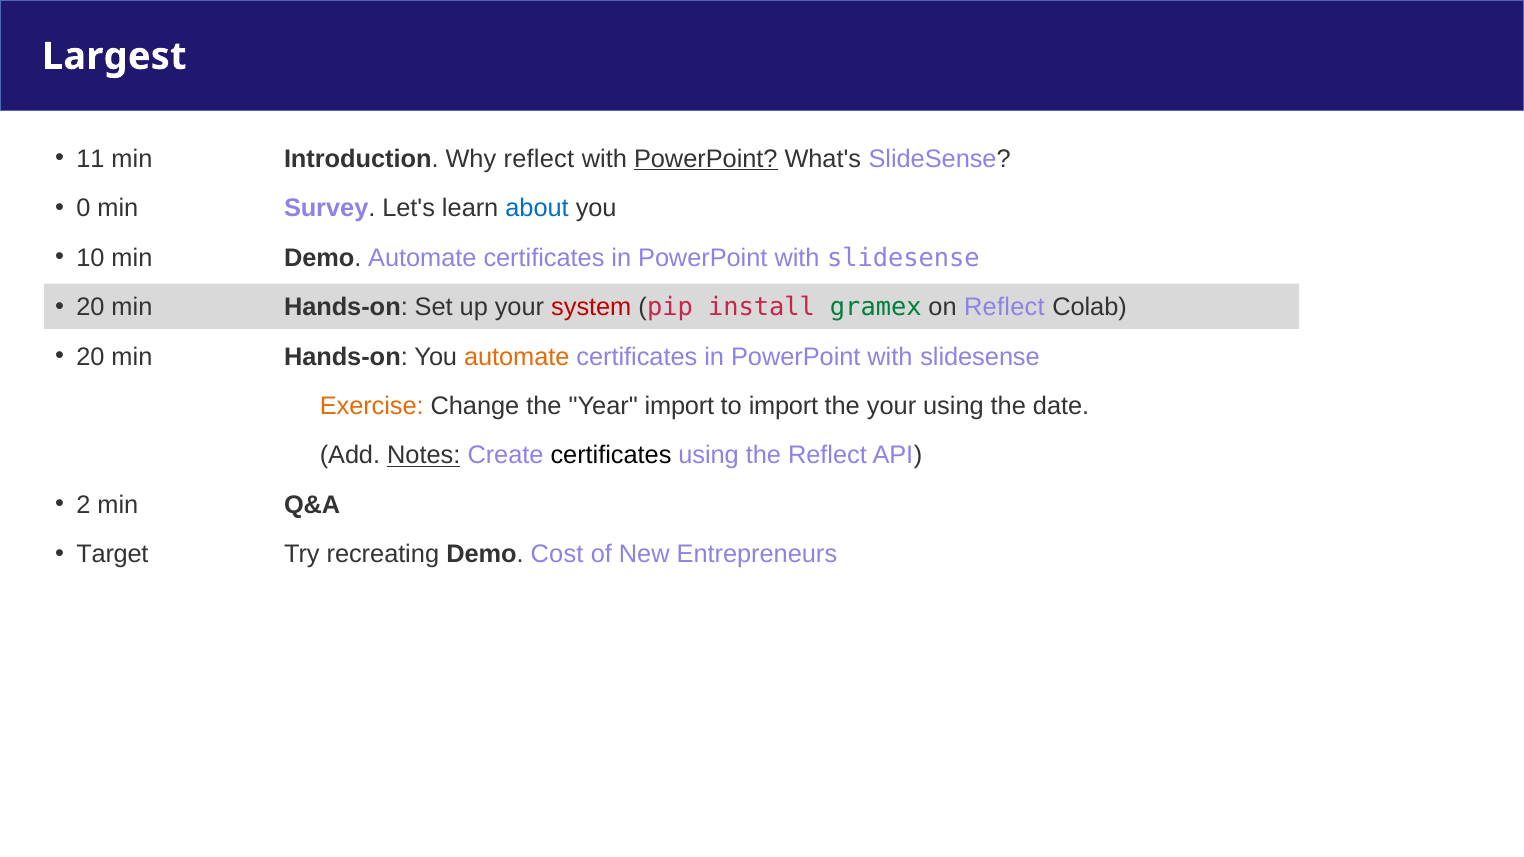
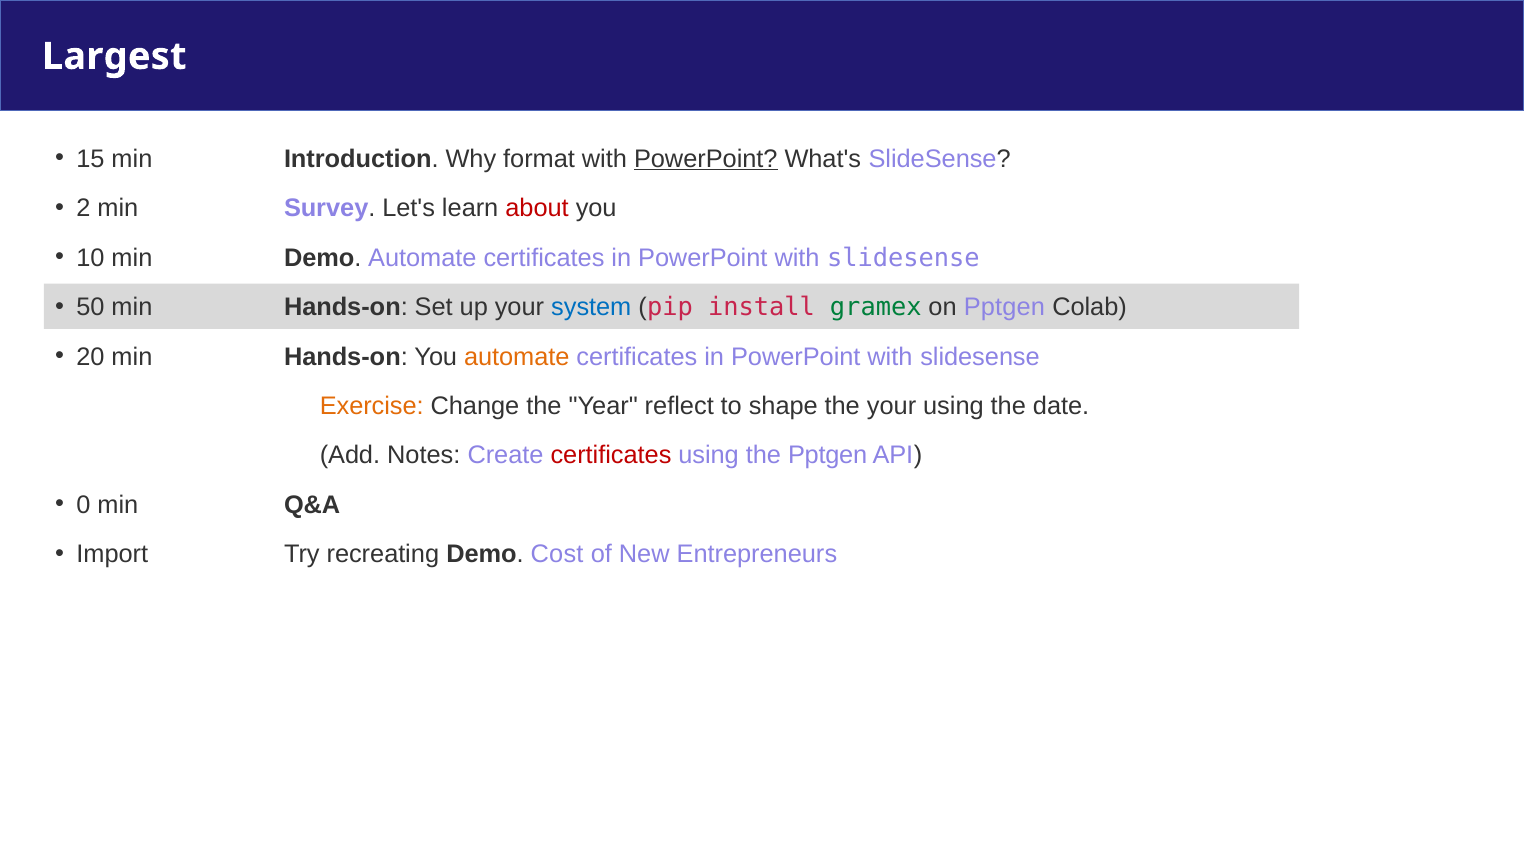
11: 11 -> 15
Why reflect: reflect -> format
0: 0 -> 2
about colour: blue -> red
20 at (91, 307): 20 -> 50
system colour: red -> blue
on Reflect: Reflect -> Pptgen
Year import: import -> reflect
to import: import -> shape
Notes underline: present -> none
certificates at (611, 456) colour: black -> red
the Reflect: Reflect -> Pptgen
2: 2 -> 0
Target: Target -> Import
